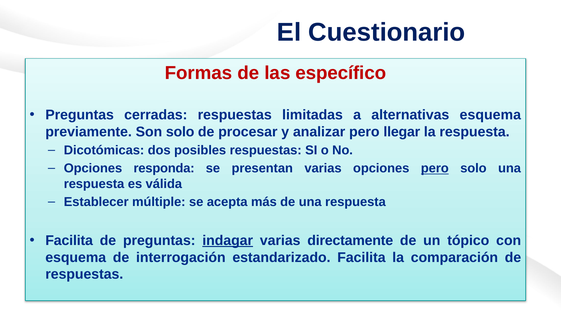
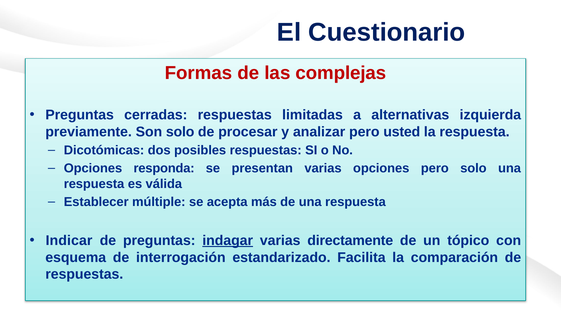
específico: específico -> complejas
alternativas esquema: esquema -> izquierda
llegar: llegar -> usted
pero at (435, 168) underline: present -> none
Facilita at (69, 240): Facilita -> Indicar
